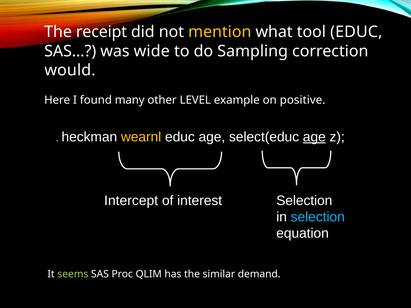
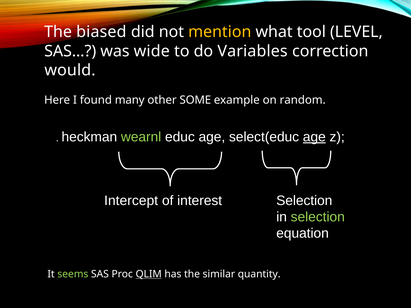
receipt: receipt -> biased
tool EDUC: EDUC -> LEVEL
Sampling: Sampling -> Variables
LEVEL: LEVEL -> SOME
positive: positive -> random
wearnl colour: yellow -> light green
selection at (318, 217) colour: light blue -> light green
QLIM underline: none -> present
demand: demand -> quantity
